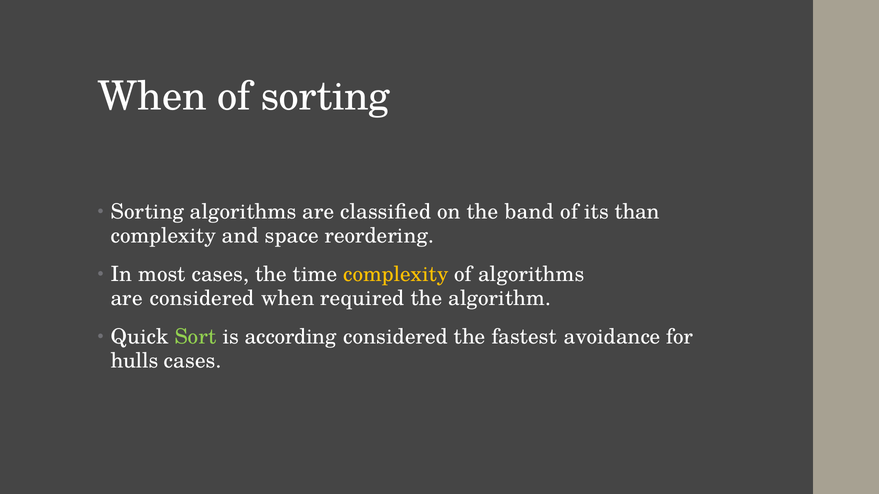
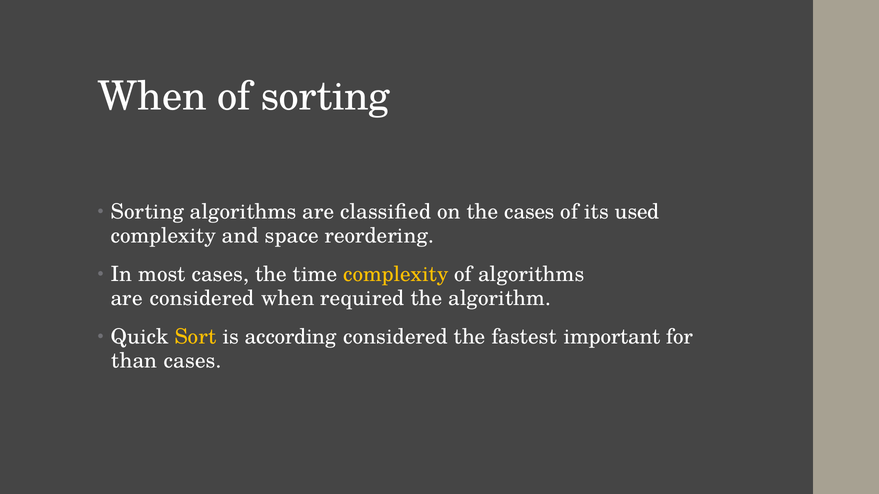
the band: band -> cases
than: than -> used
Sort colour: light green -> yellow
avoidance: avoidance -> important
hulls: hulls -> than
